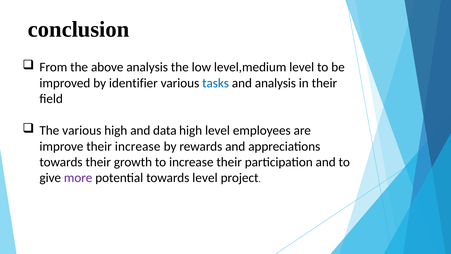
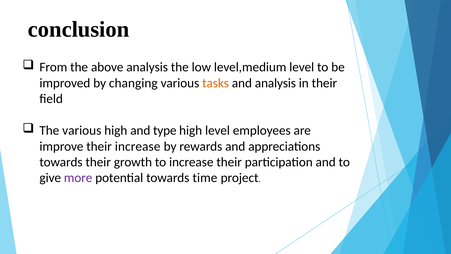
identifier: identifier -> changing
tasks colour: blue -> orange
data: data -> type
towards level: level -> time
